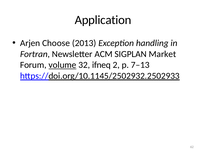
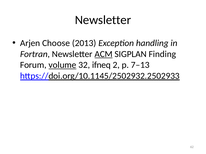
Application at (103, 20): Application -> Newsletter
ACM underline: none -> present
Market: Market -> Finding
